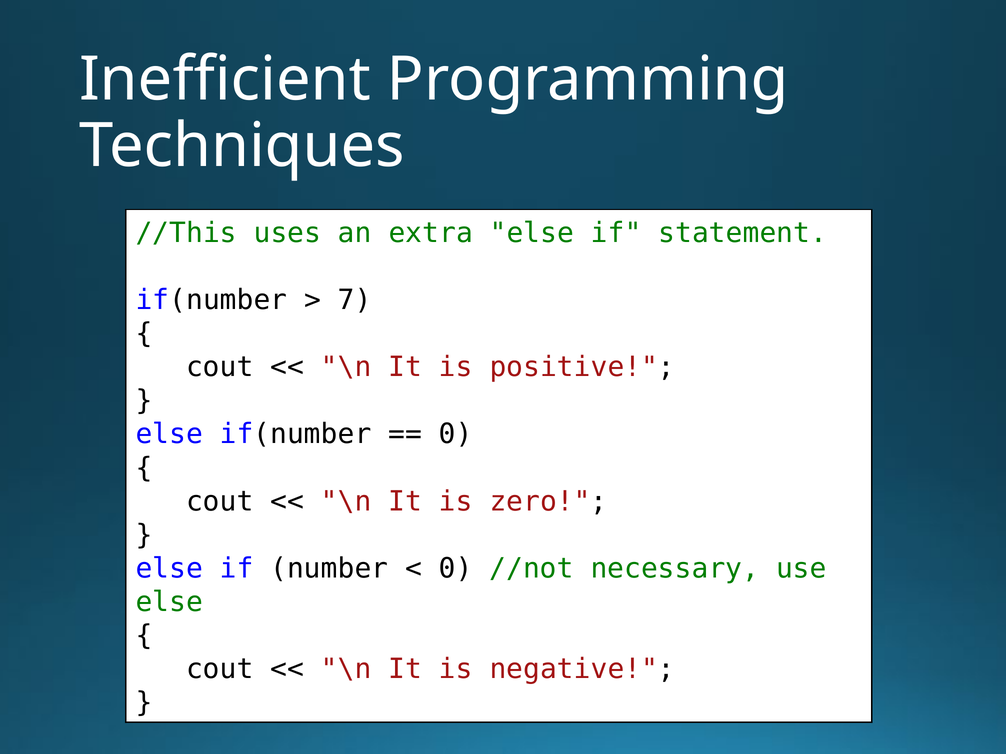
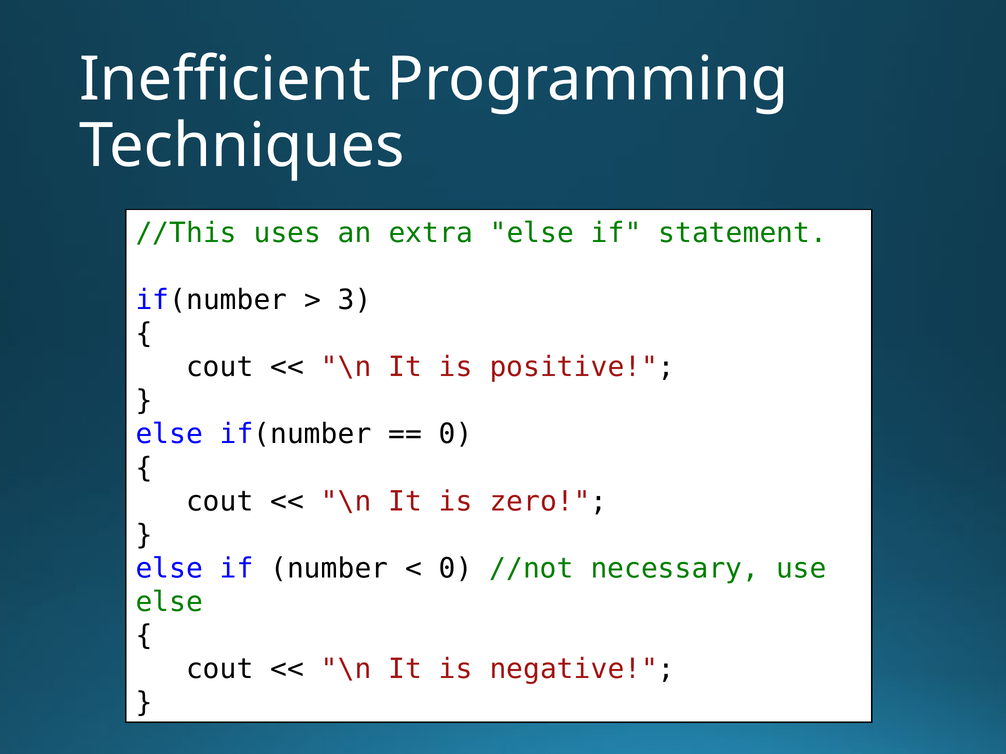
7: 7 -> 3
